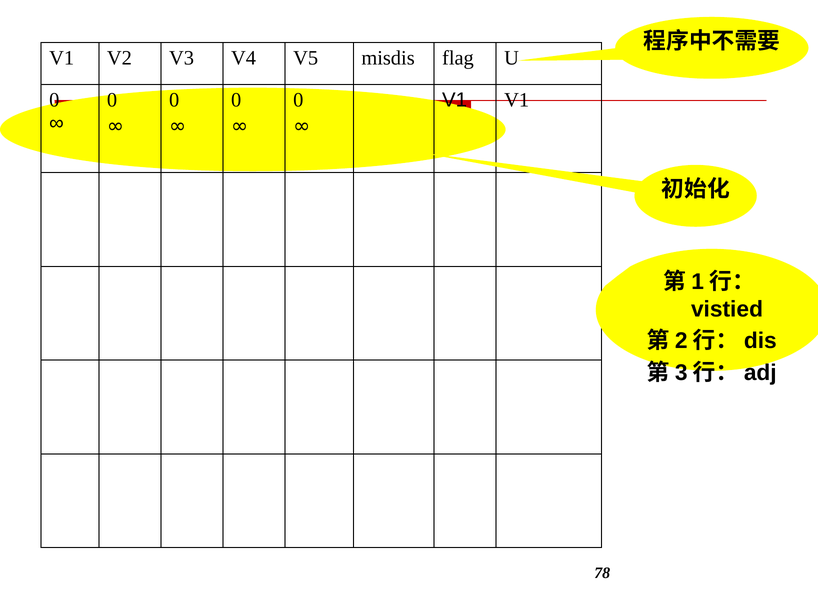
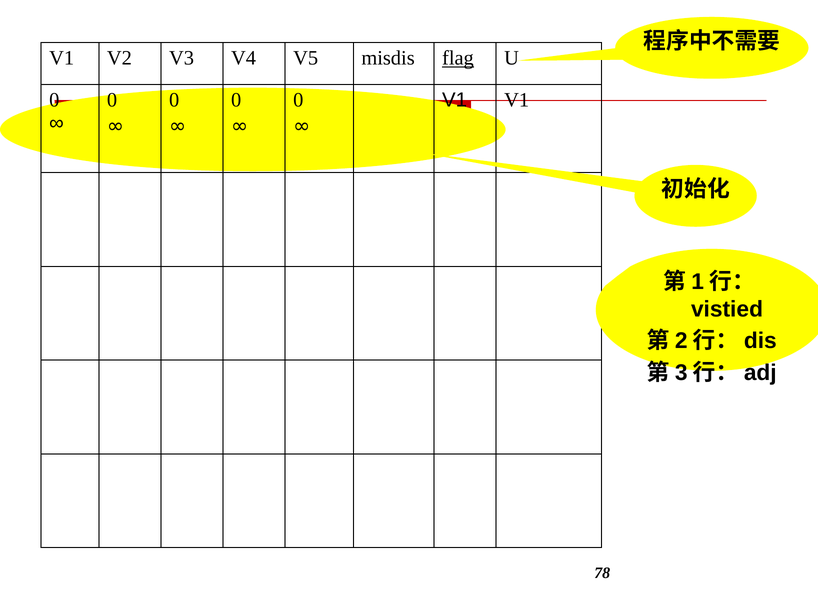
flag underline: none -> present
